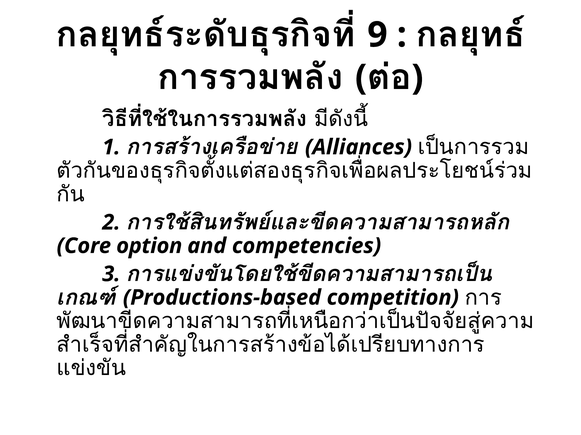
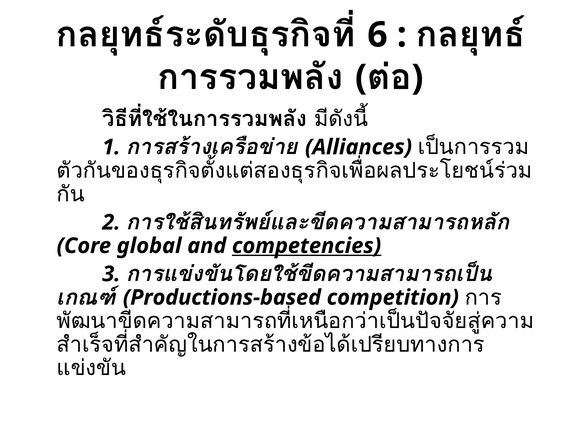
9: 9 -> 6
option: option -> global
competencies underline: none -> present
